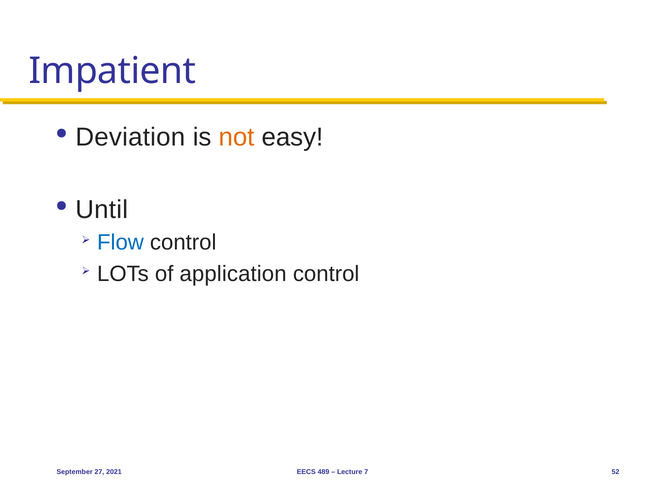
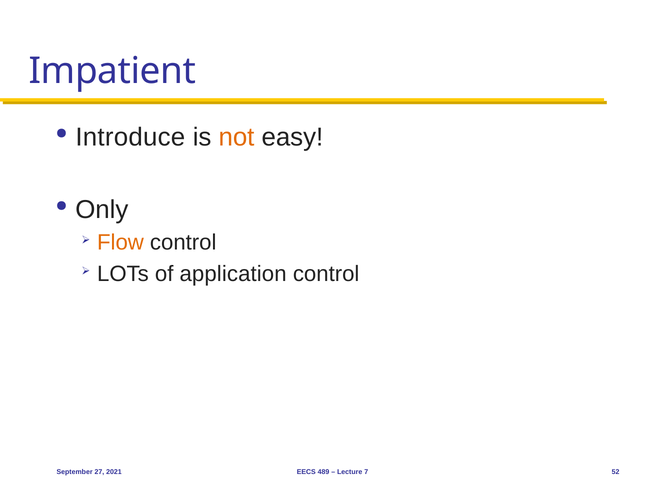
Deviation: Deviation -> Introduce
Until: Until -> Only
Flow colour: blue -> orange
